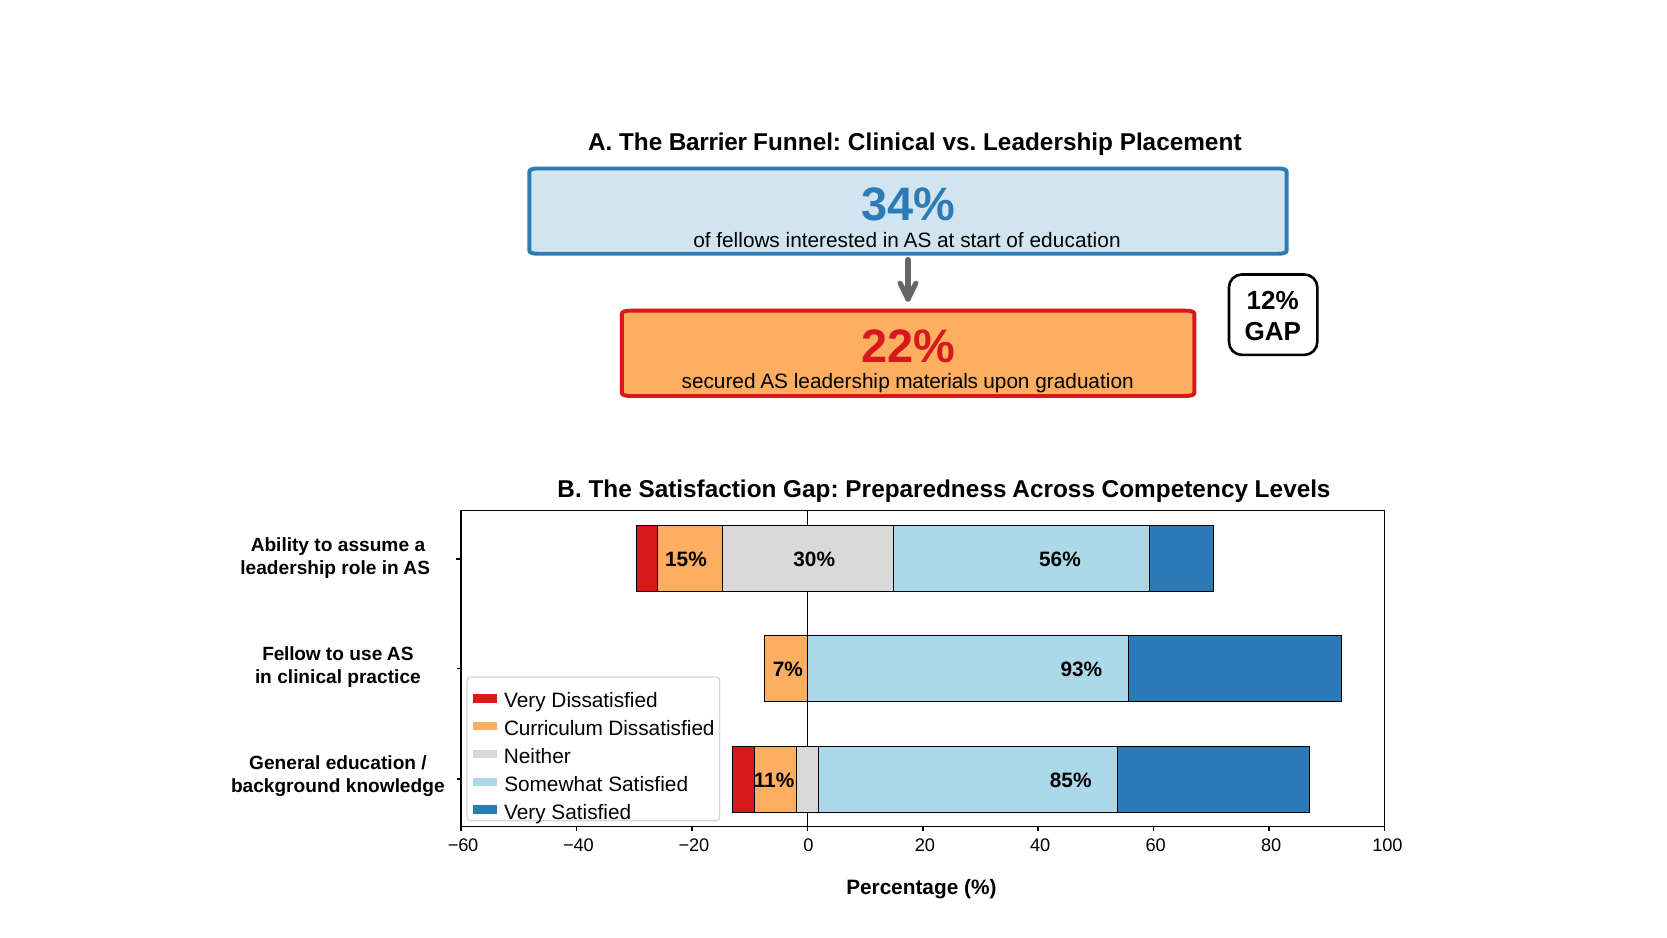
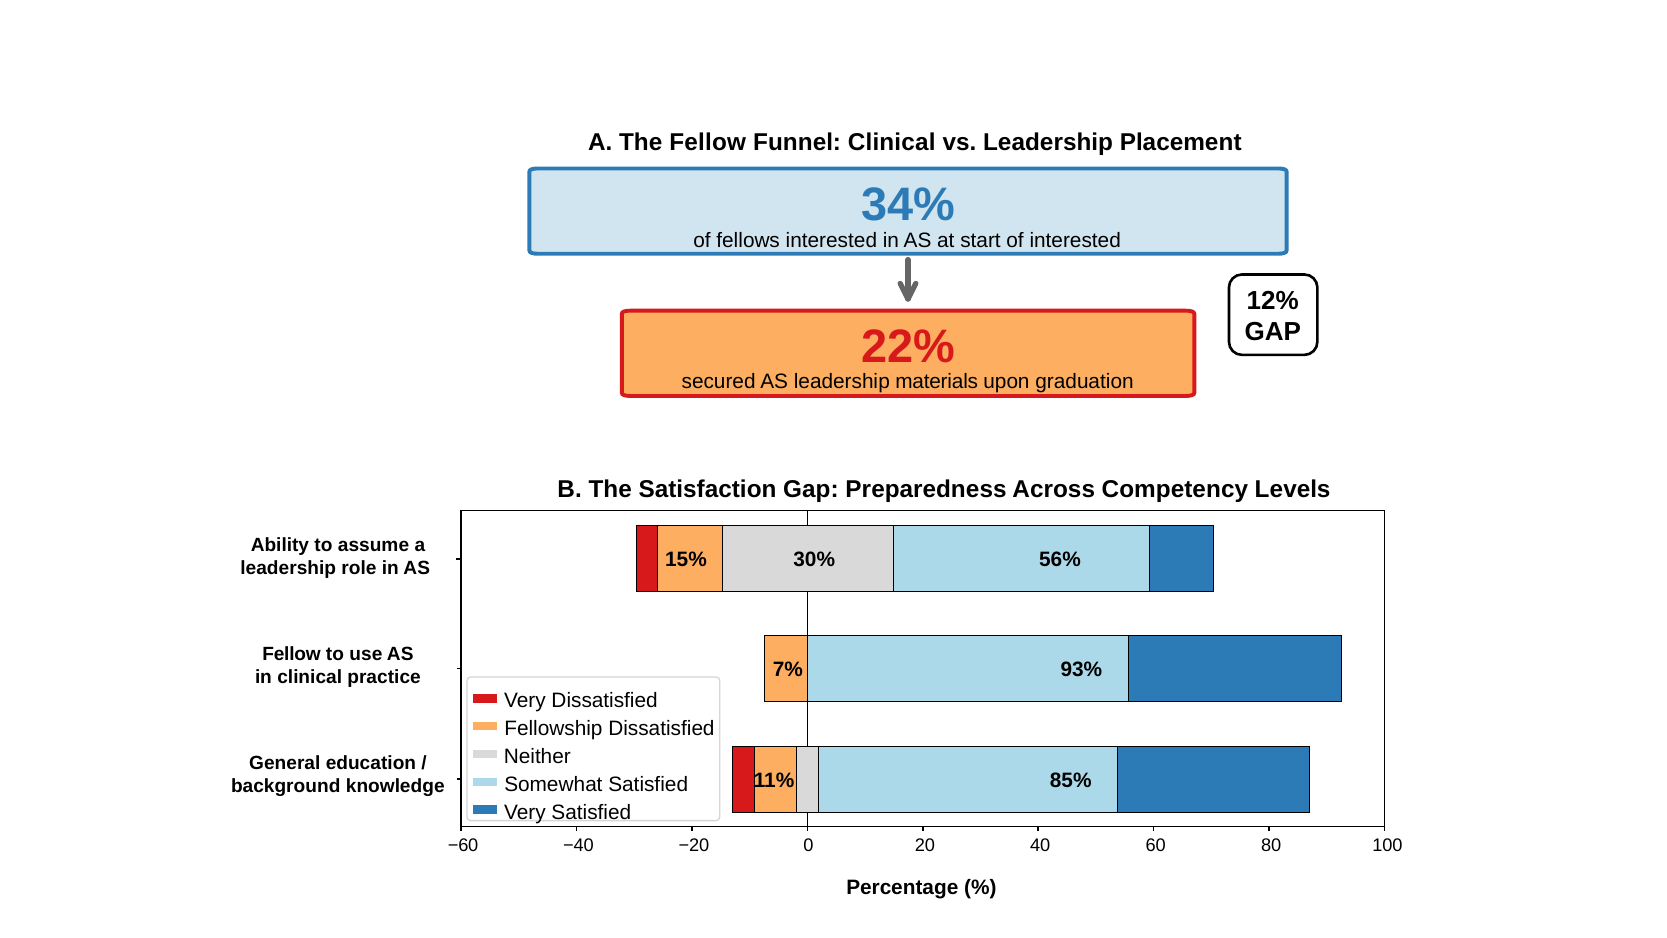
The Barrier: Barrier -> Fellow
of education: education -> interested
Curriculum: Curriculum -> Fellowship
